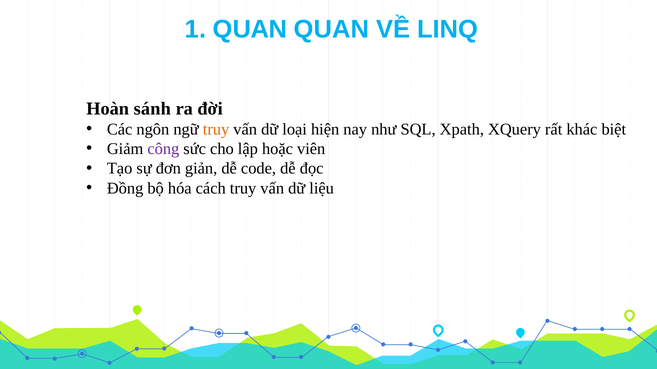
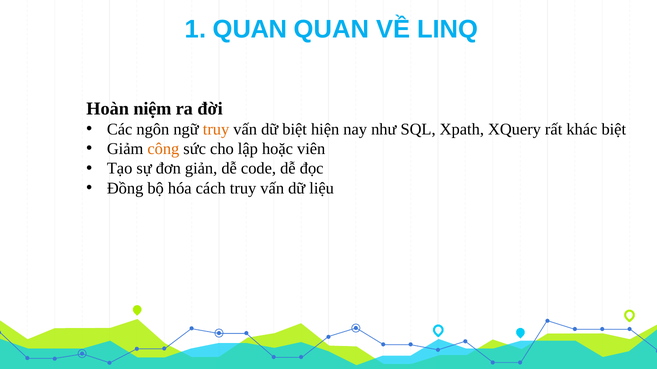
sánh: sánh -> niệm
dữ loại: loại -> biệt
công colour: purple -> orange
